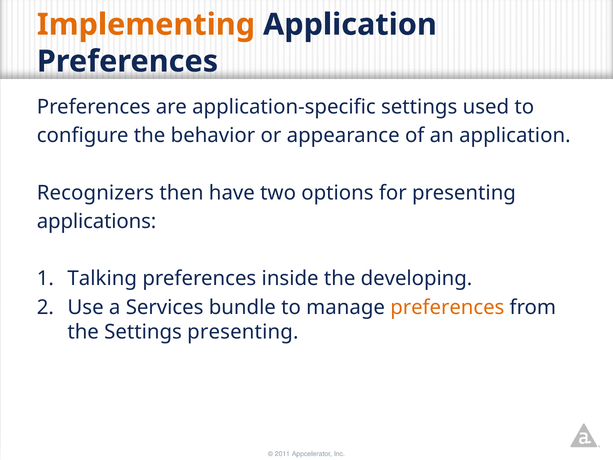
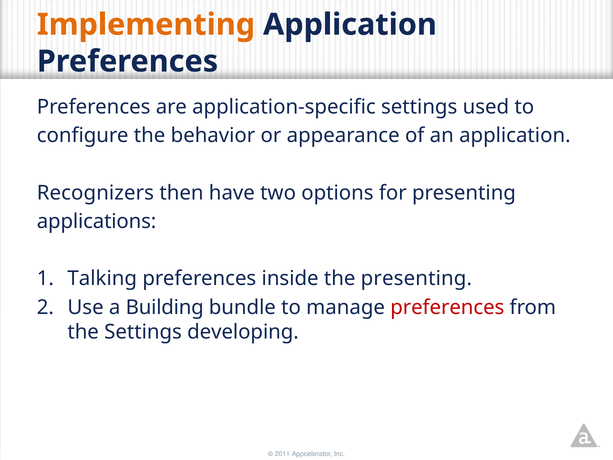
the developing: developing -> presenting
Services: Services -> Building
preferences at (447, 307) colour: orange -> red
Settings presenting: presenting -> developing
